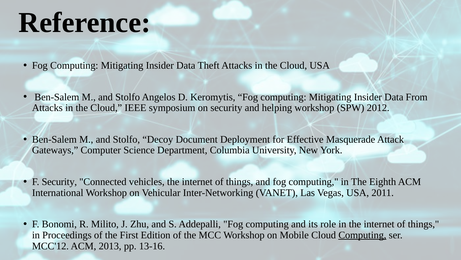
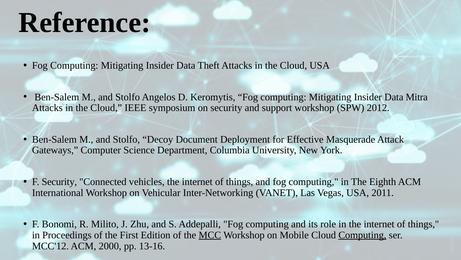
From: From -> Mitra
helping: helping -> support
MCC underline: none -> present
2013: 2013 -> 2000
